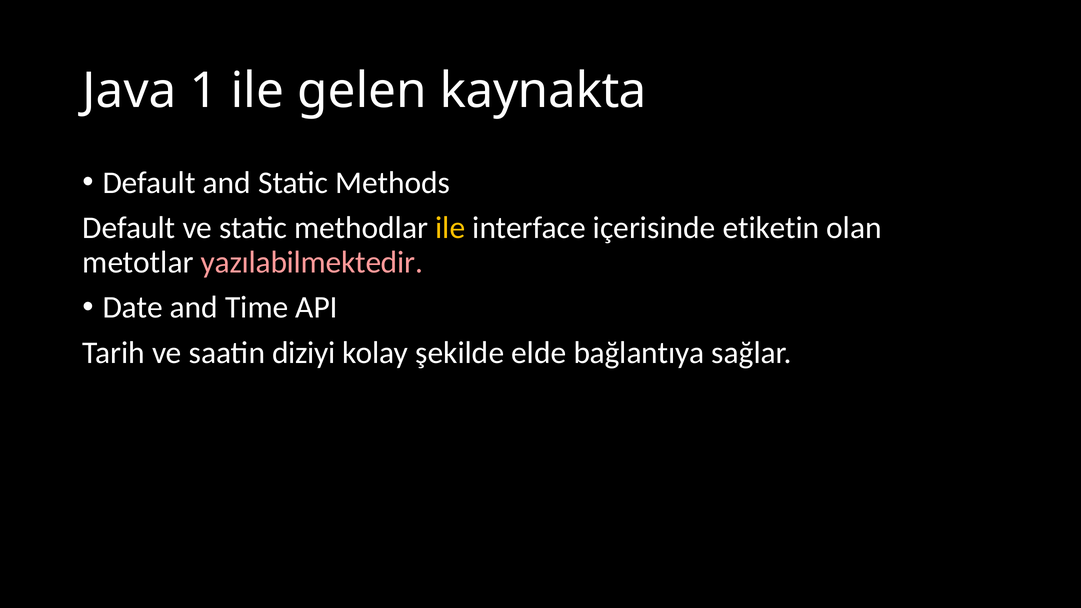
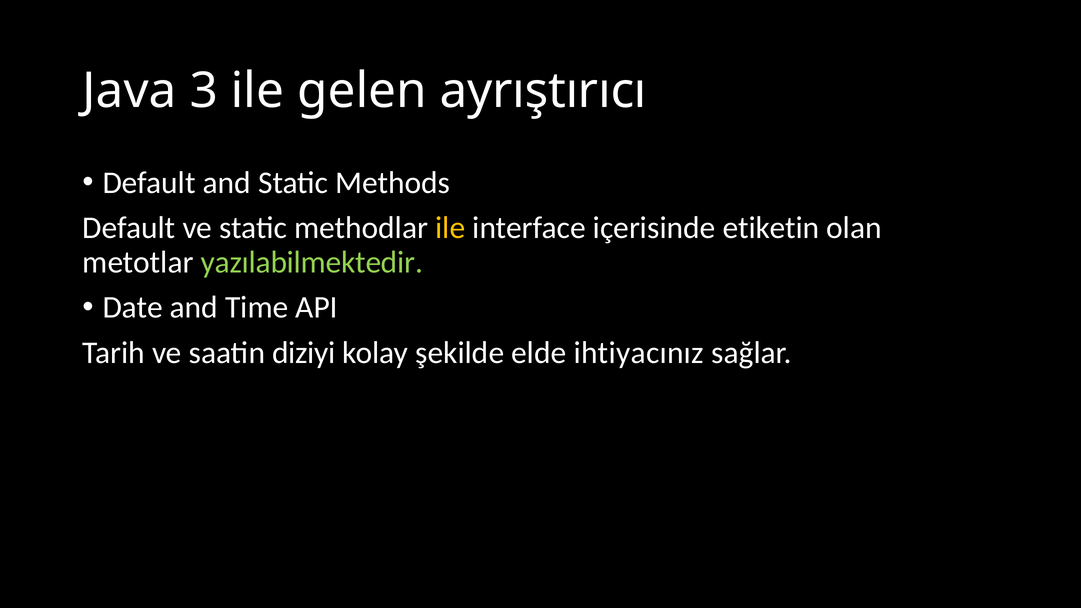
1: 1 -> 3
kaynakta: kaynakta -> ayrıştırıcı
yazılabilmektedir colour: pink -> light green
bağlantıya: bağlantıya -> ihtiyacınız
